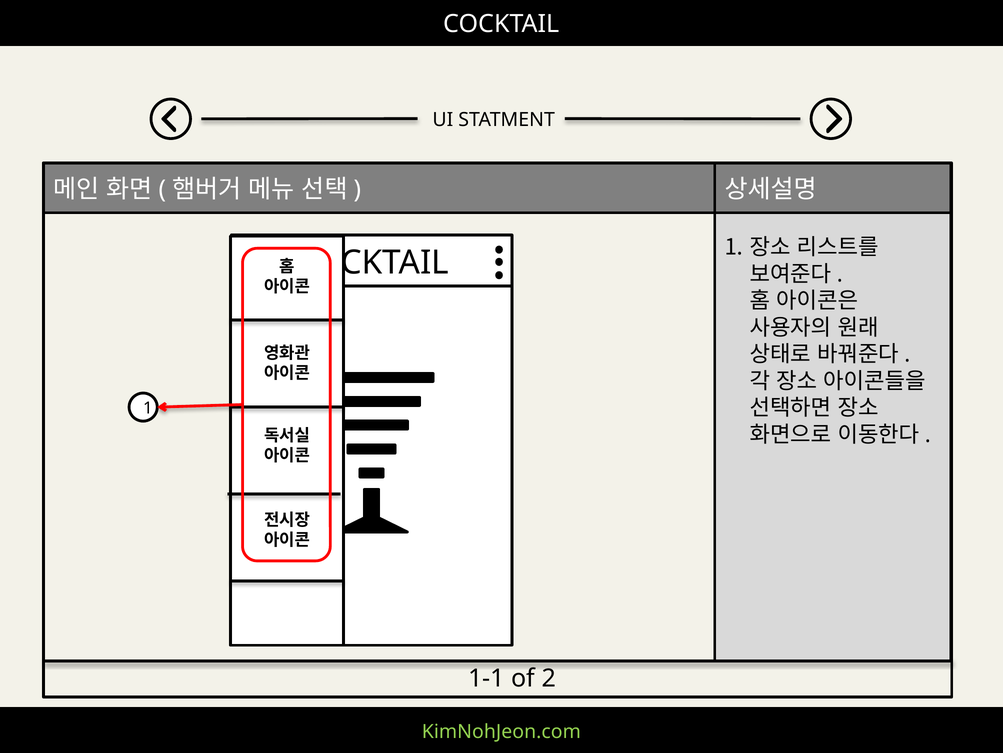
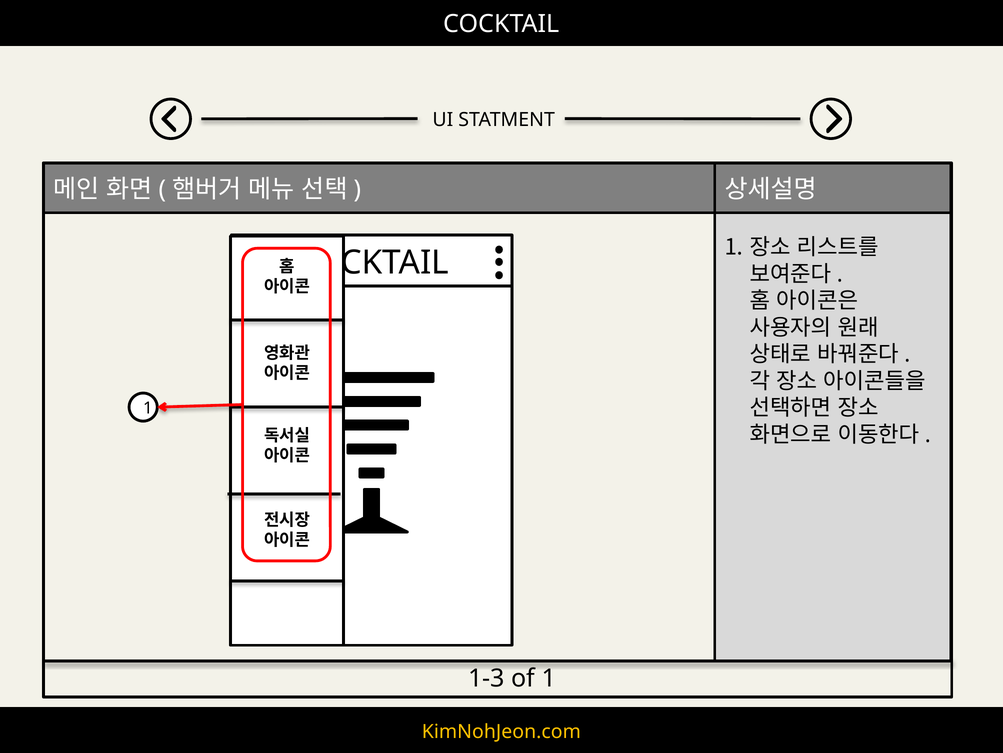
1-1: 1-1 -> 1-3
of 2: 2 -> 1
KimNohJeon.com colour: light green -> yellow
